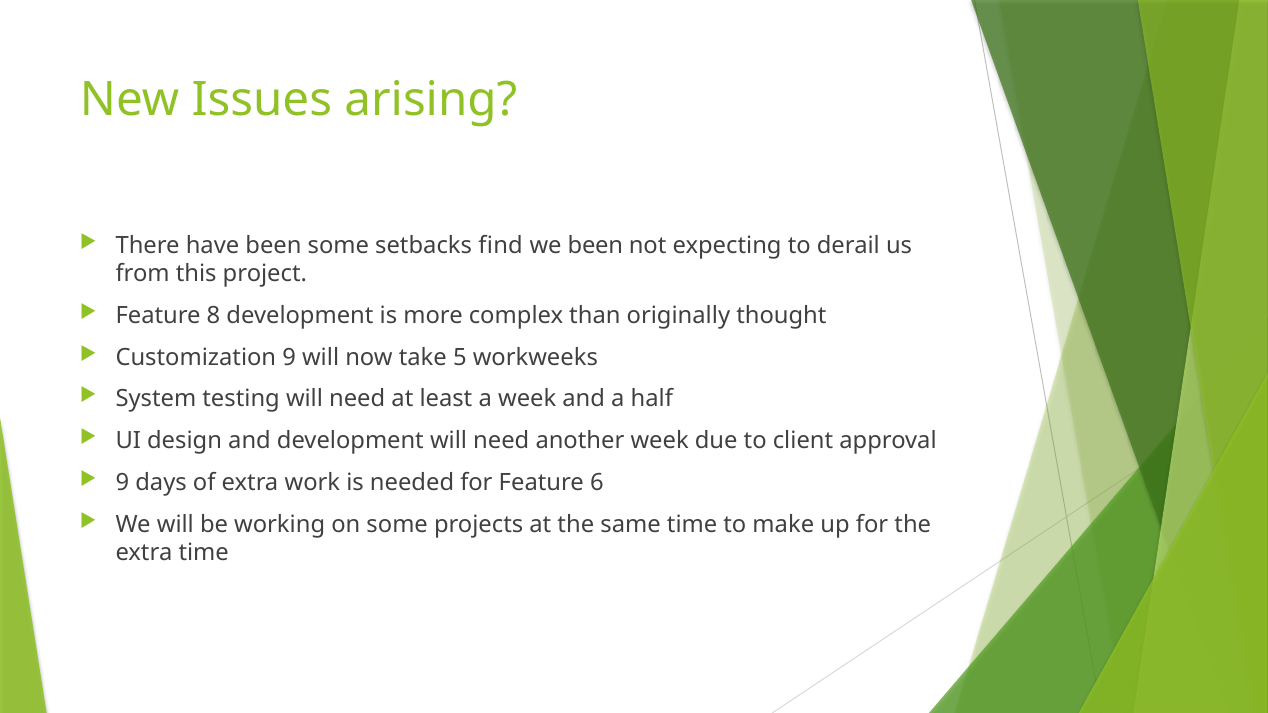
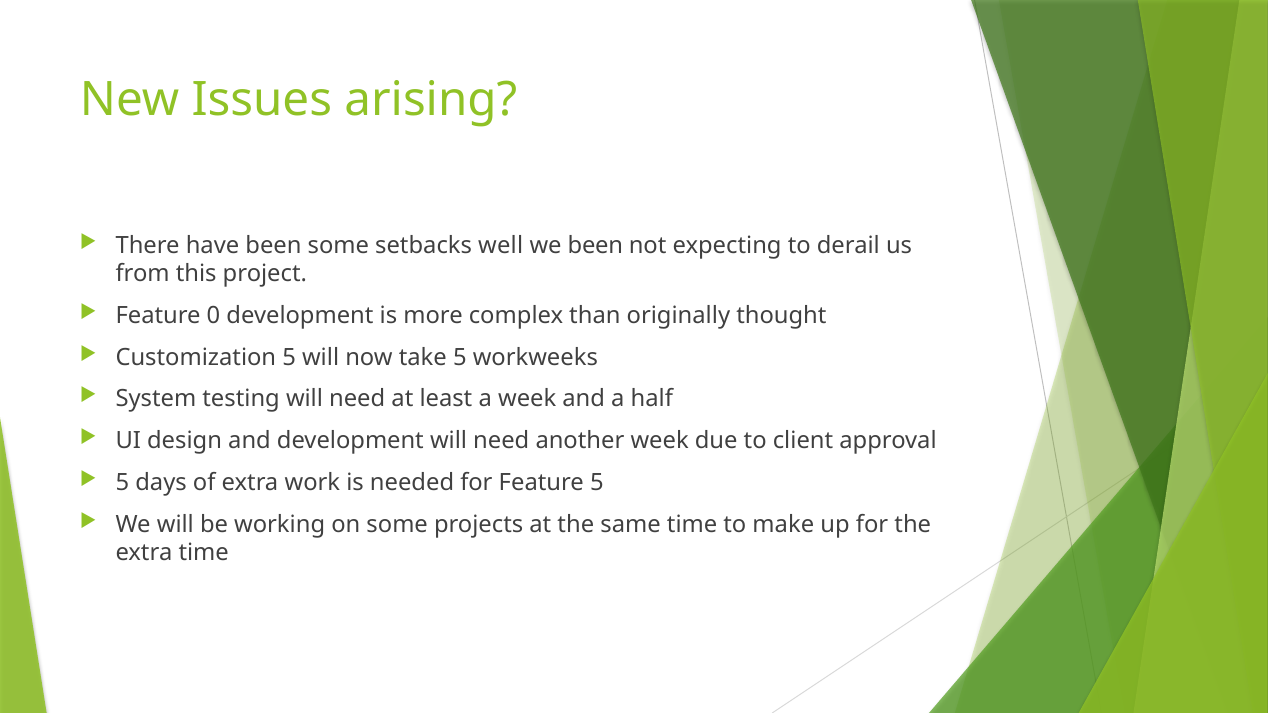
find: find -> well
8: 8 -> 0
Customization 9: 9 -> 5
9 at (122, 483): 9 -> 5
Feature 6: 6 -> 5
